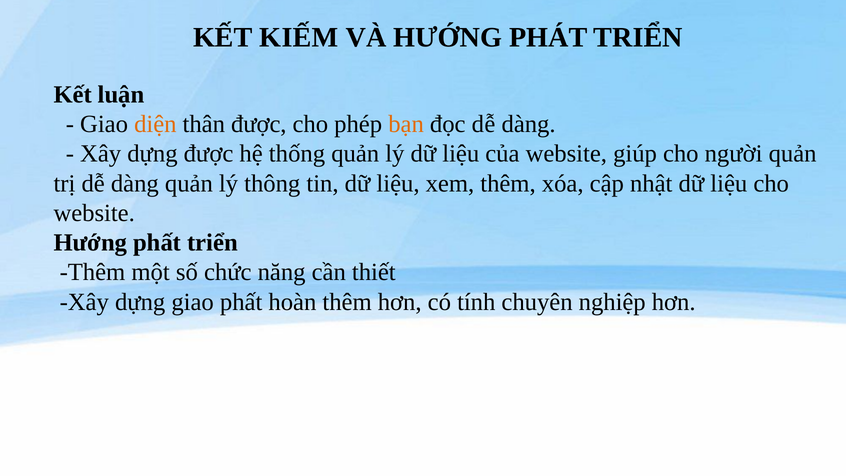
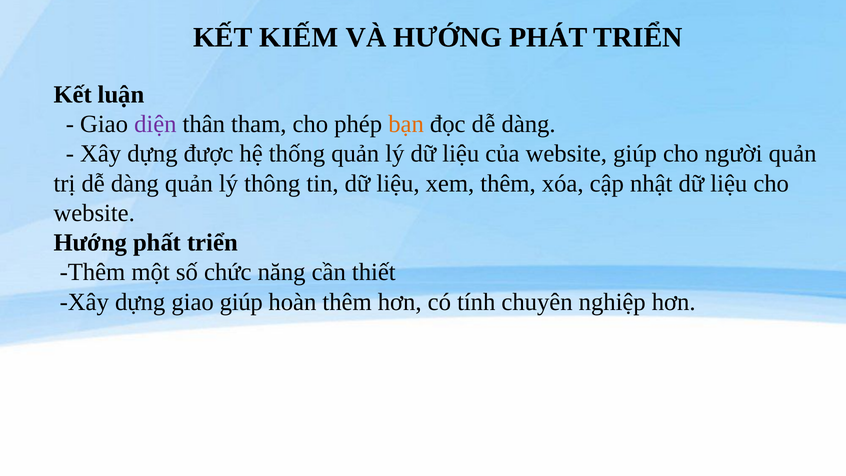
diện colour: orange -> purple
thân được: được -> tham
giao phất: phất -> giúp
